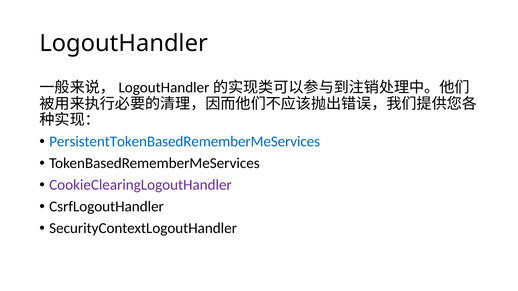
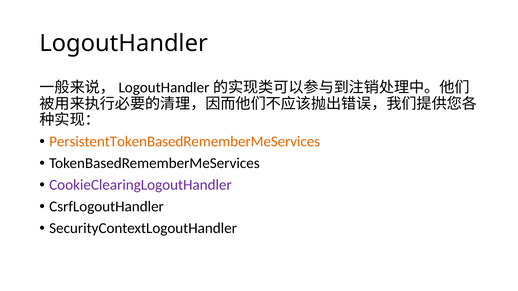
PersistentTokenBasedRememberMeServices colour: blue -> orange
